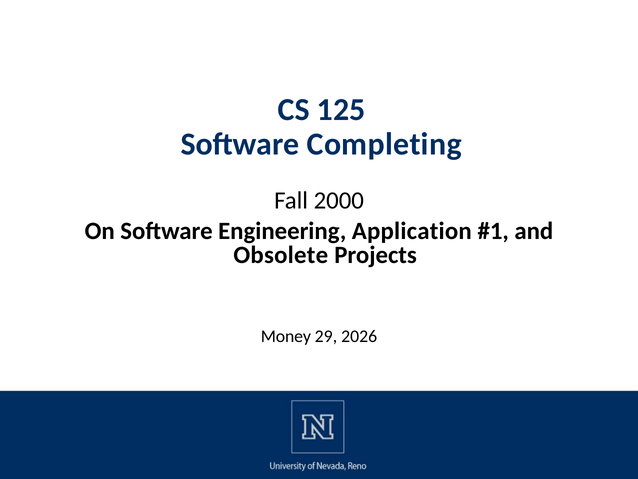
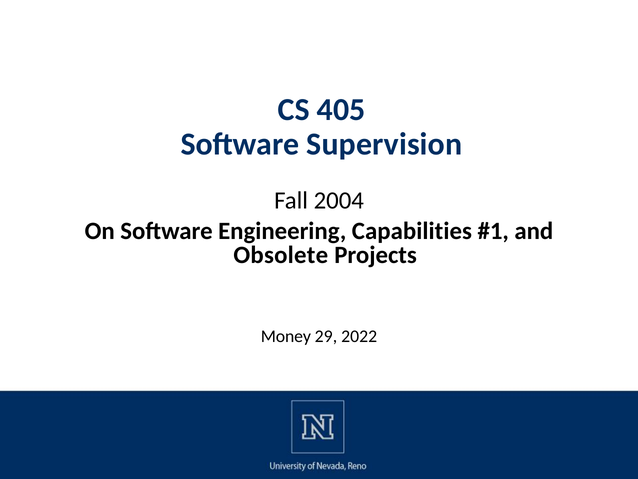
125: 125 -> 405
Completing: Completing -> Supervision
2000: 2000 -> 2004
Application: Application -> Capabilities
2026: 2026 -> 2022
